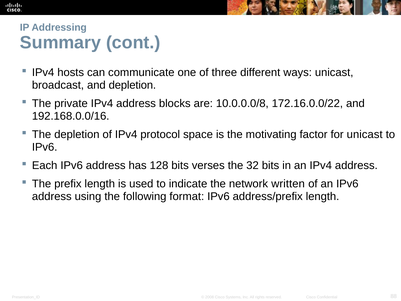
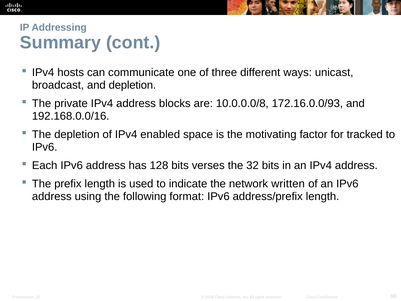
172.16.0.0/22: 172.16.0.0/22 -> 172.16.0.0/93
protocol: protocol -> enabled
for unicast: unicast -> tracked
